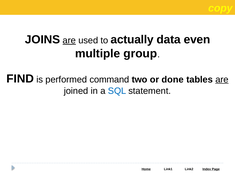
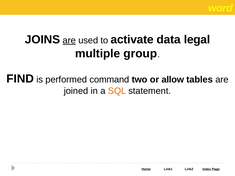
copy: copy -> word
actually: actually -> activate
even: even -> legal
done: done -> allow
are at (222, 80) underline: present -> none
SQL colour: blue -> orange
